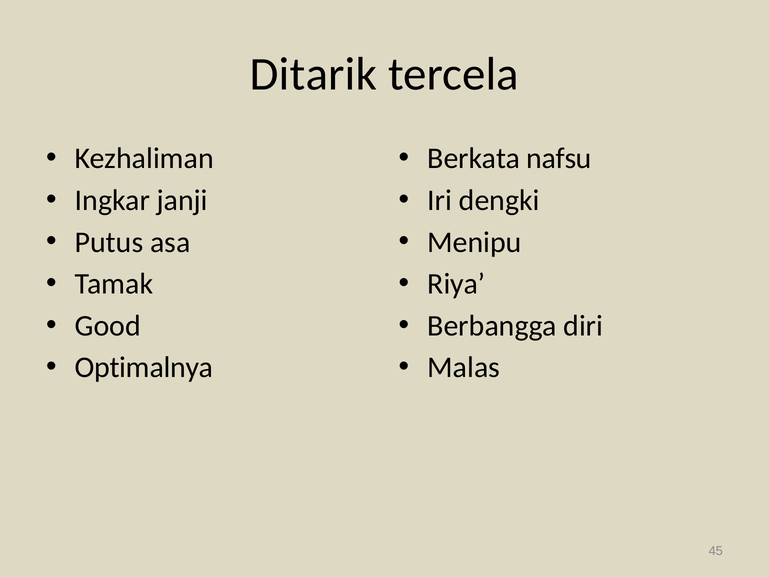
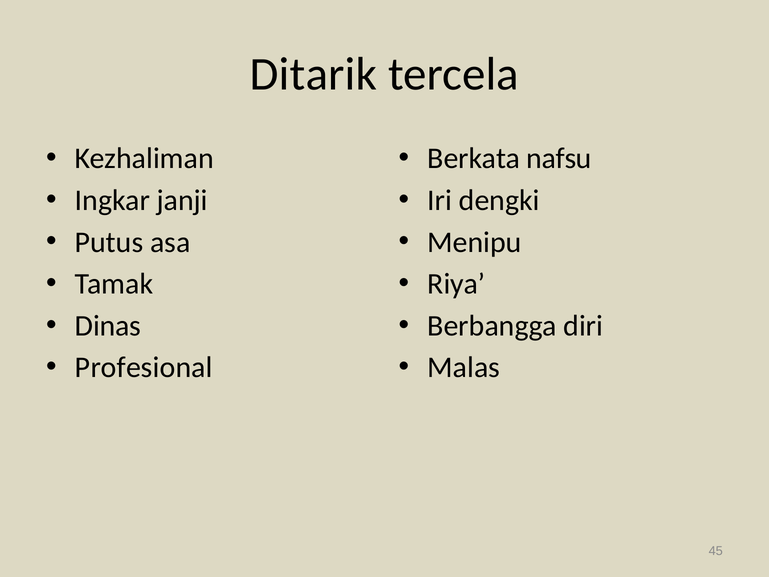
Good: Good -> Dinas
Optimalnya: Optimalnya -> Profesional
